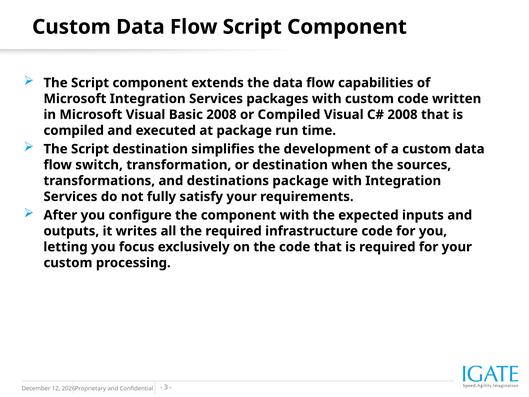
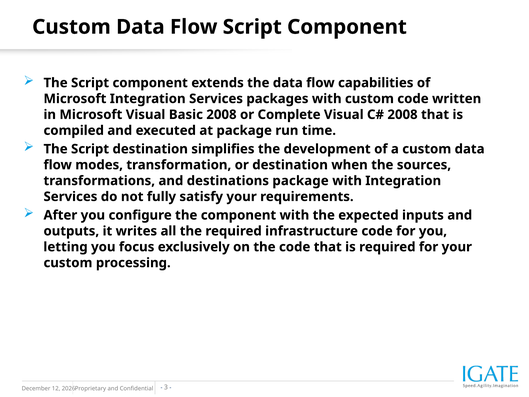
or Compiled: Compiled -> Complete
switch: switch -> modes
